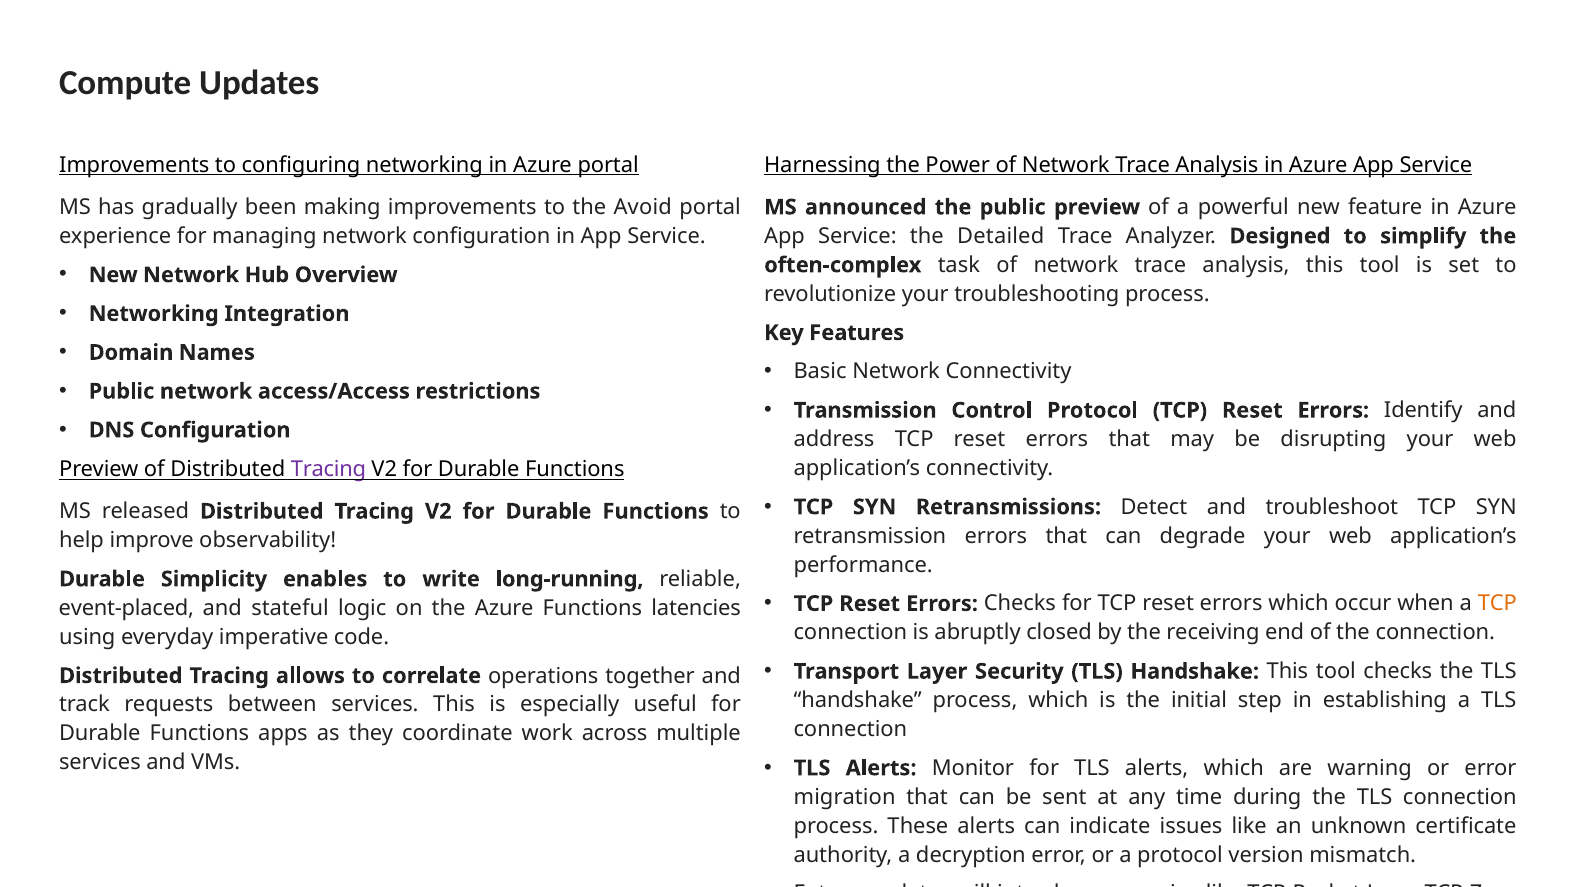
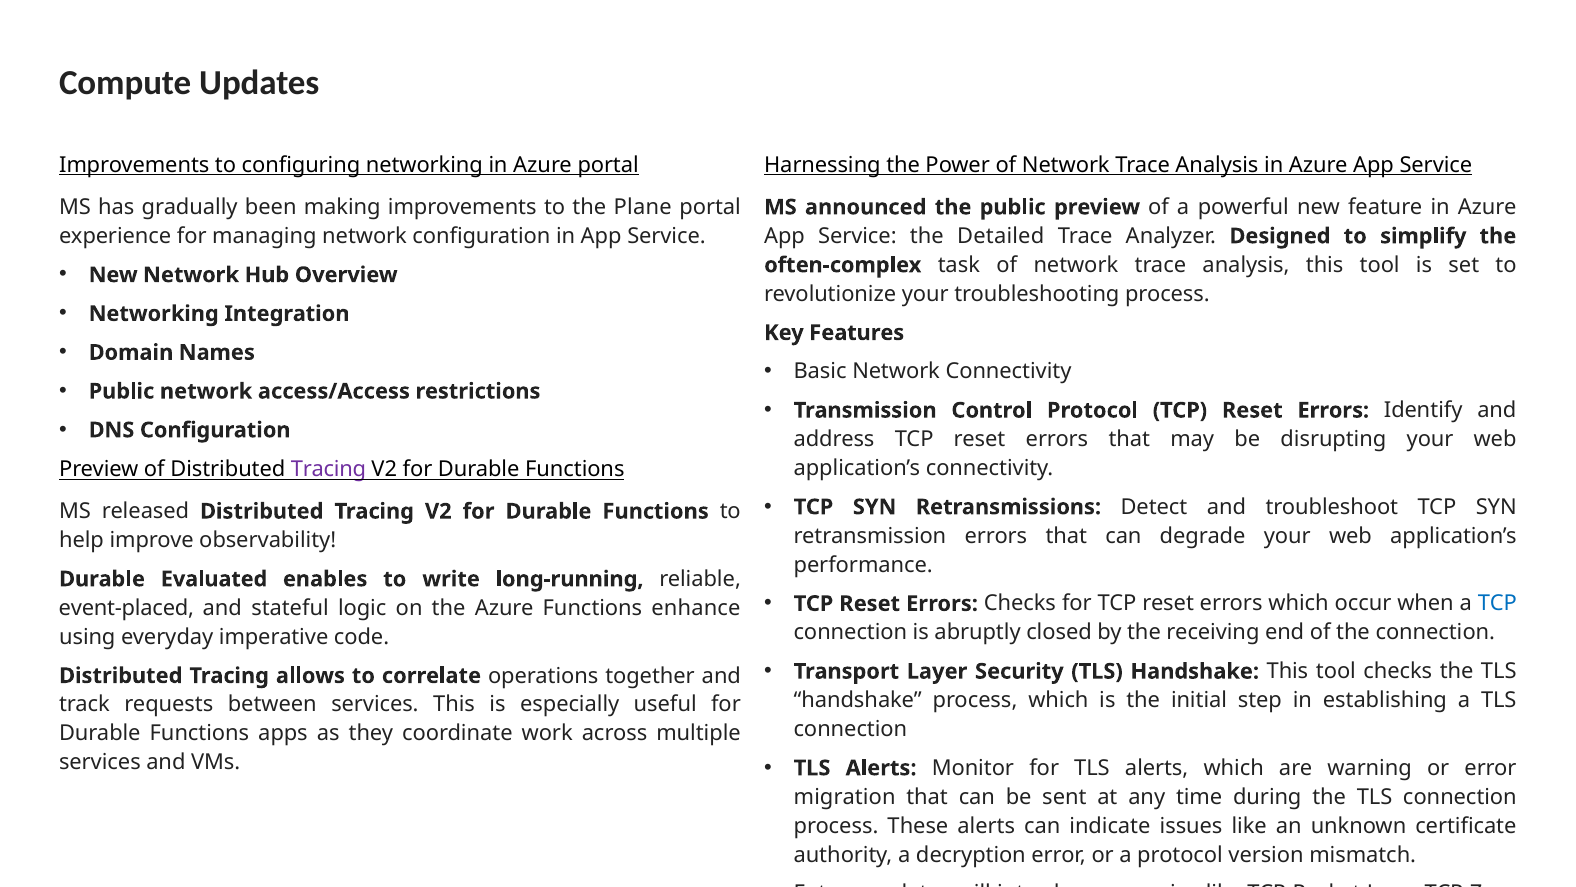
Avoid: Avoid -> Plane
Simplicity: Simplicity -> Evaluated
TCP at (1497, 603) colour: orange -> blue
latencies: latencies -> enhance
